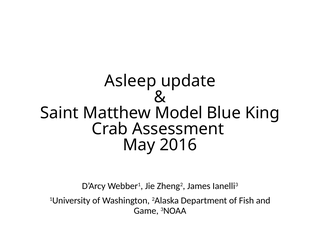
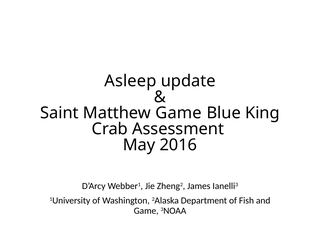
Matthew Model: Model -> Game
